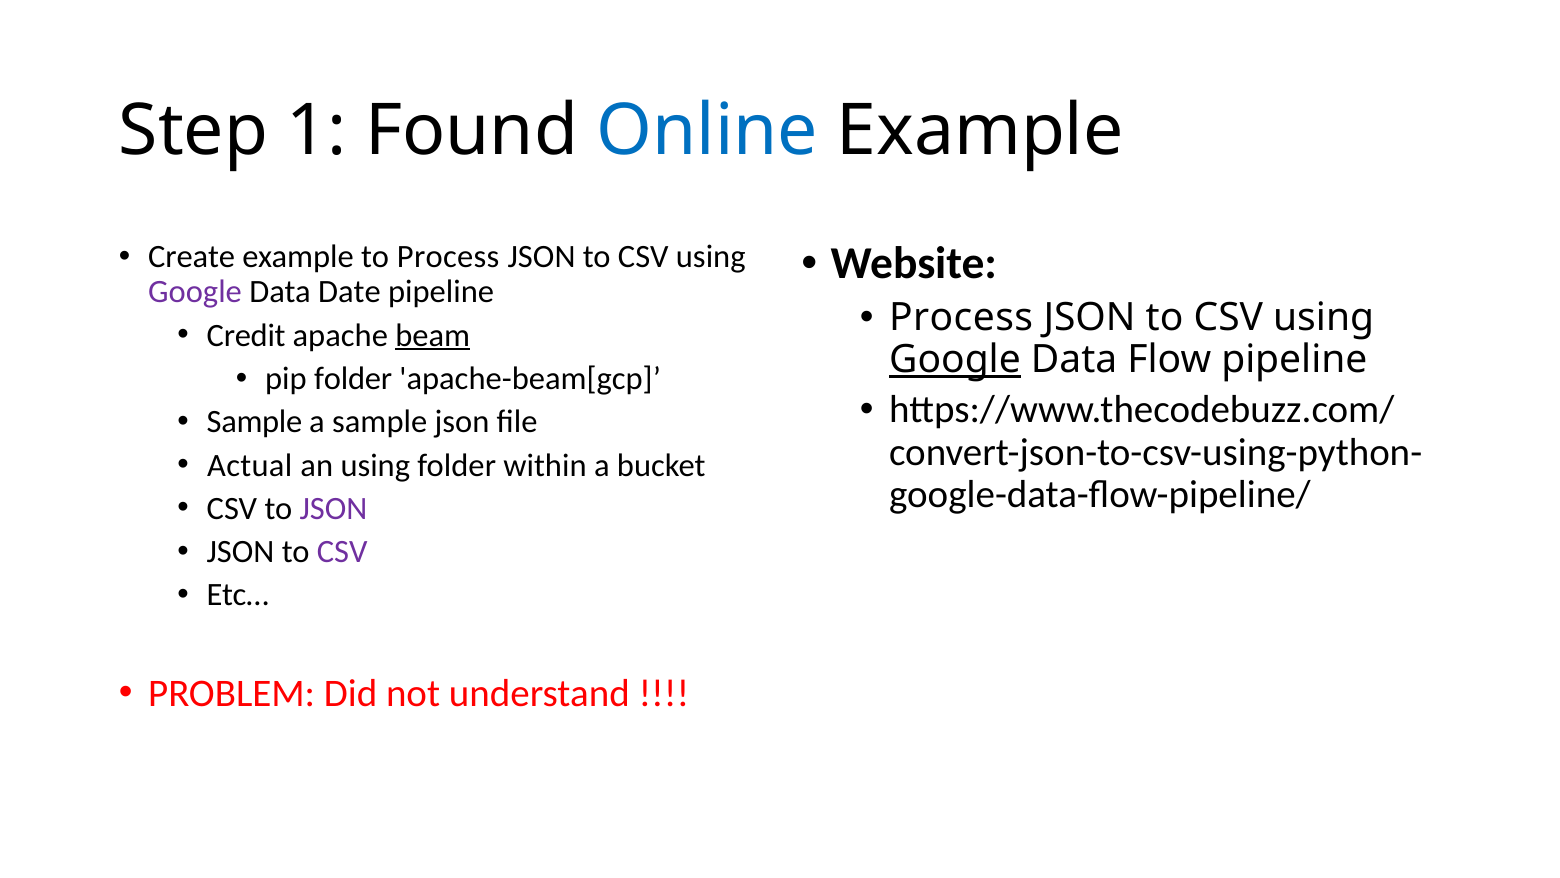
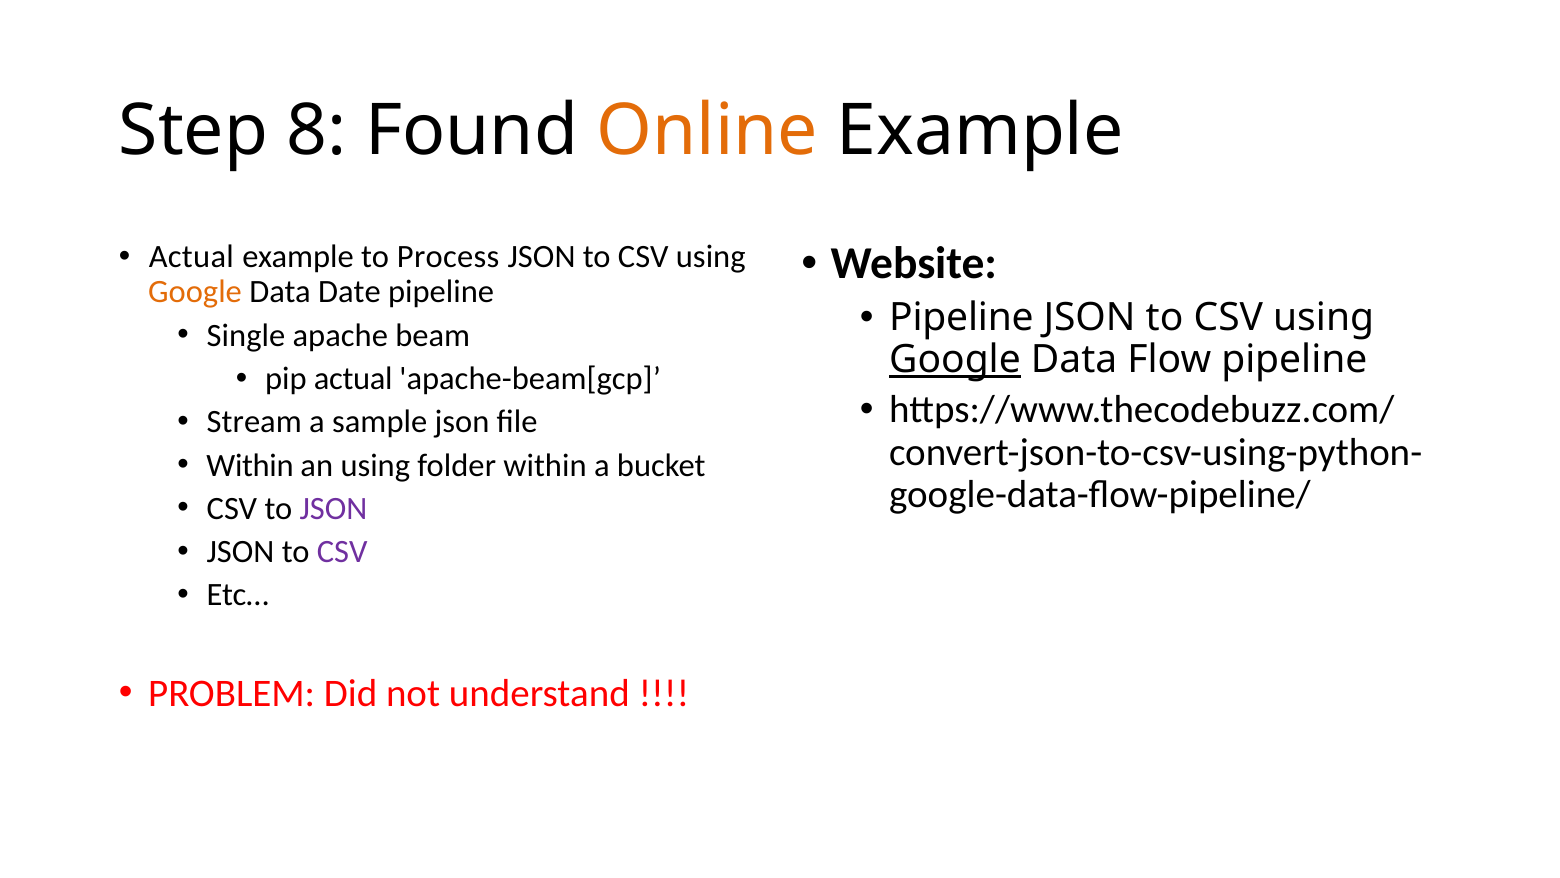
1: 1 -> 8
Online colour: blue -> orange
Create at (192, 257): Create -> Actual
Google at (195, 292) colour: purple -> orange
Process at (961, 318): Process -> Pipeline
Credit: Credit -> Single
beam underline: present -> none
pip folder: folder -> actual
Sample at (254, 422): Sample -> Stream
Actual at (250, 465): Actual -> Within
